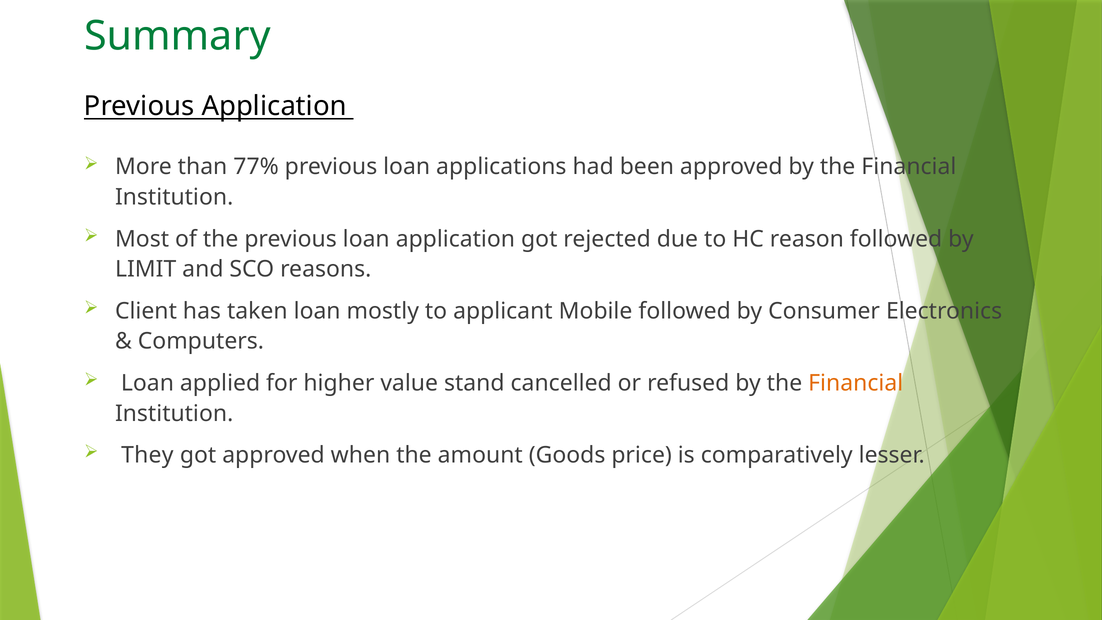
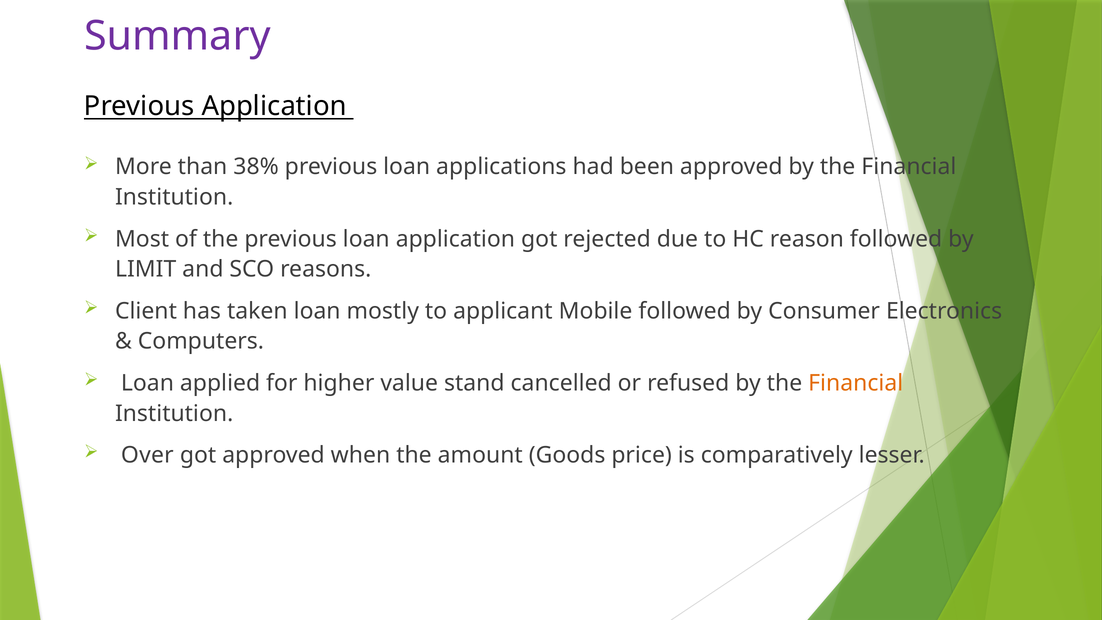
Summary colour: green -> purple
77%: 77% -> 38%
They: They -> Over
